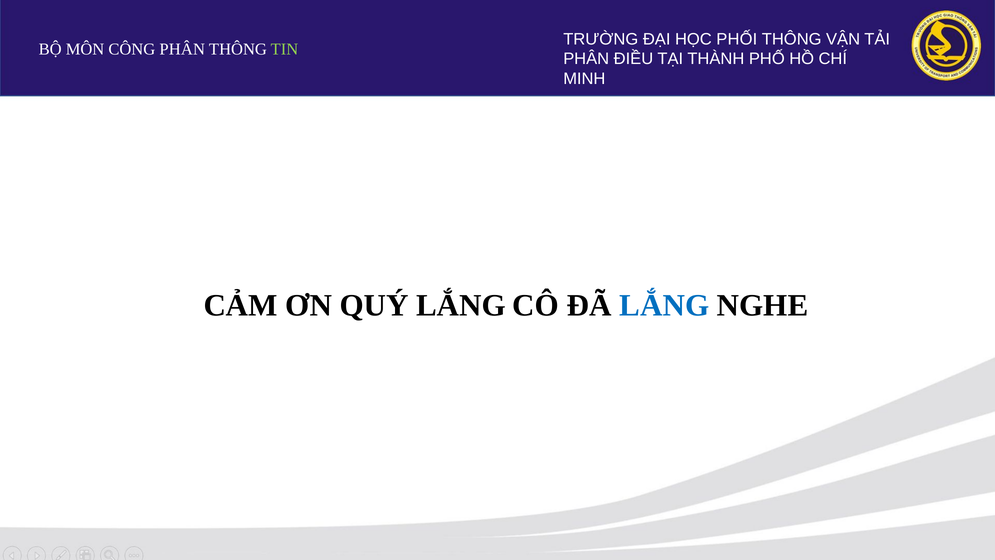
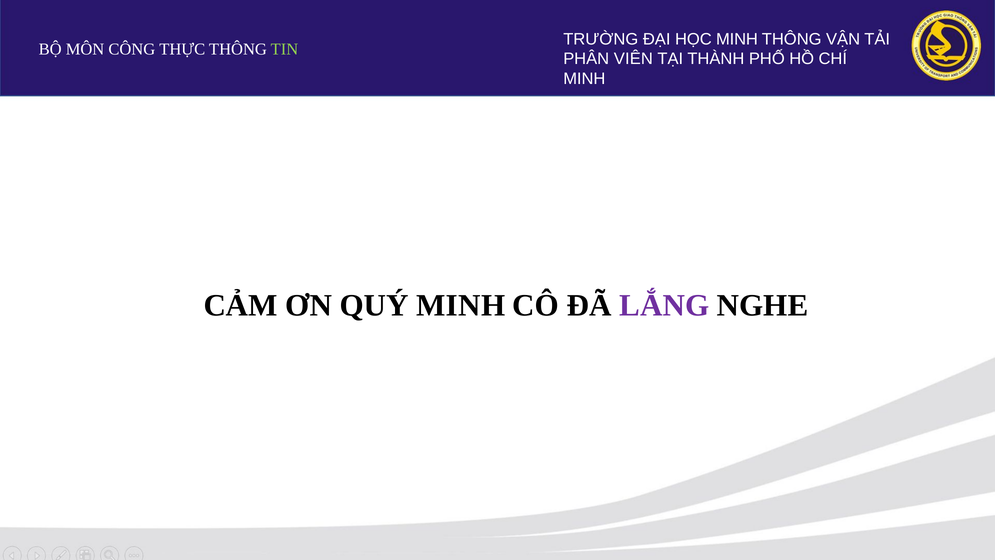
HỌC PHỐI: PHỐI -> MINH
CÔNG PHÂN: PHÂN -> THỰC
ĐIỀU: ĐIỀU -> VIÊN
QUÝ LẮNG: LẮNG -> MINH
LẮNG at (664, 305) colour: blue -> purple
